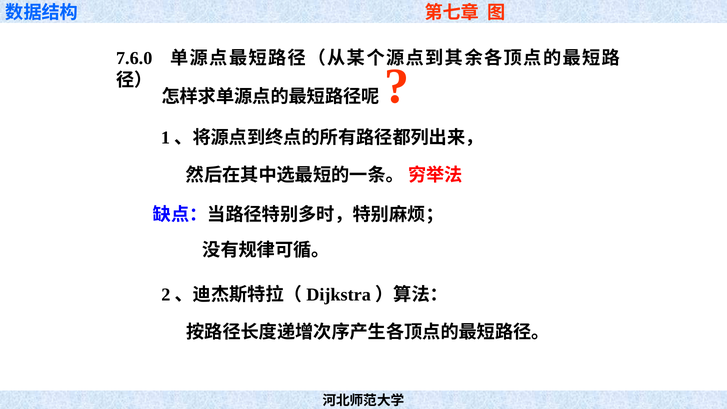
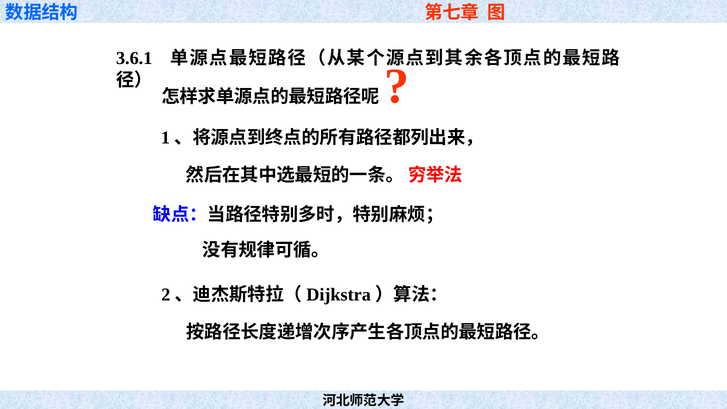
7.6.0: 7.6.0 -> 3.6.1
